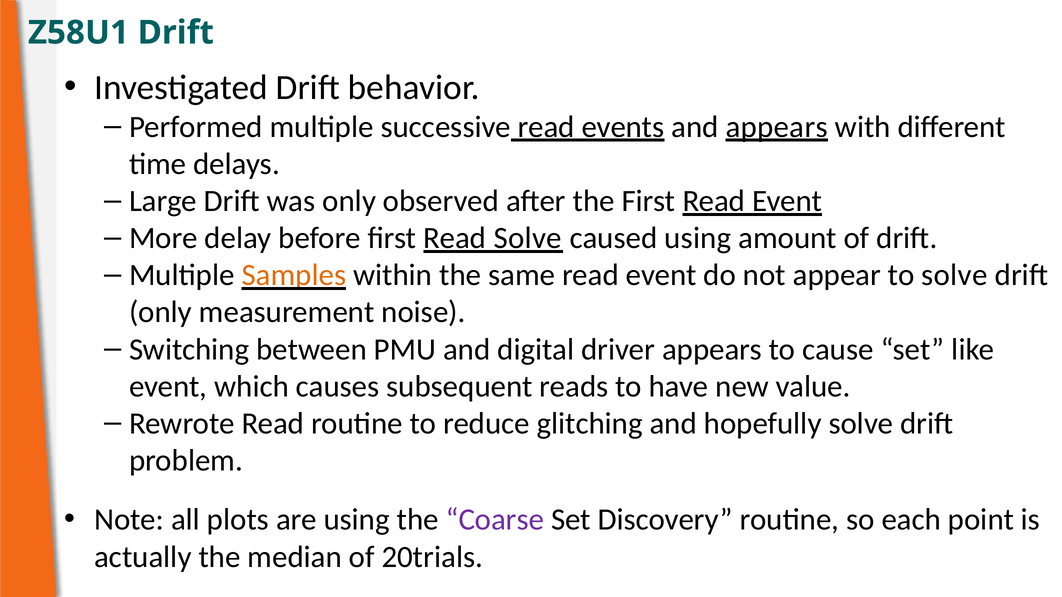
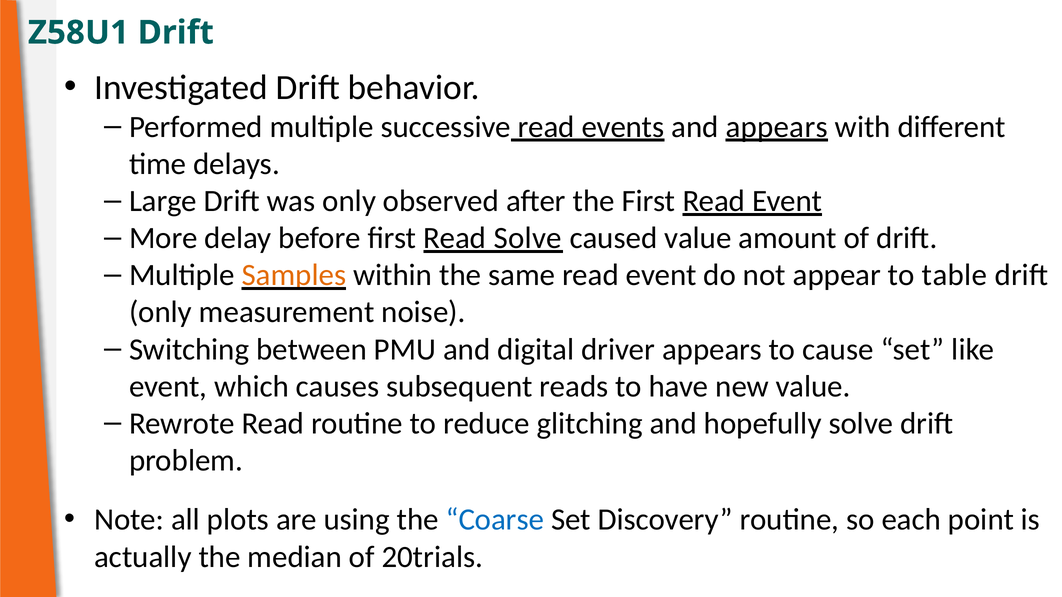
caused using: using -> value
to solve: solve -> table
Coarse colour: purple -> blue
